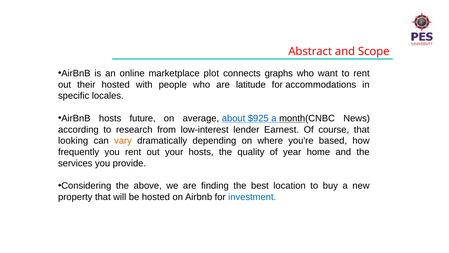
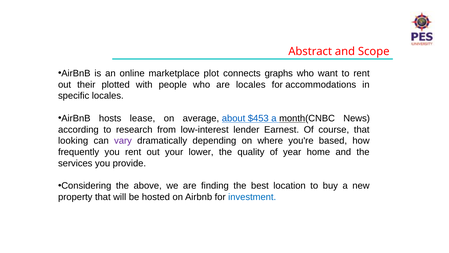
their hosted: hosted -> plotted
are latitude: latitude -> locales
future: future -> lease
$925: $925 -> $453
vary colour: orange -> purple
your hosts: hosts -> lower
